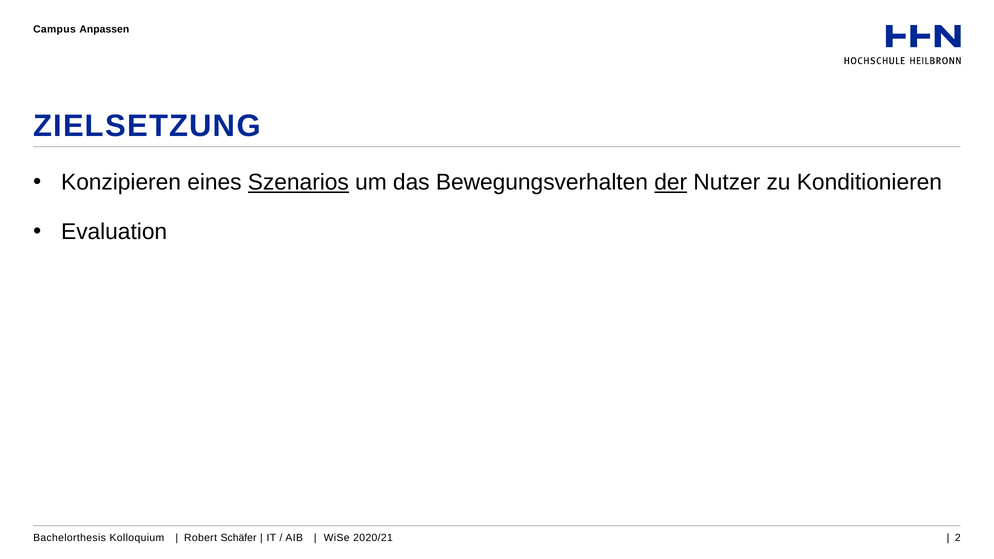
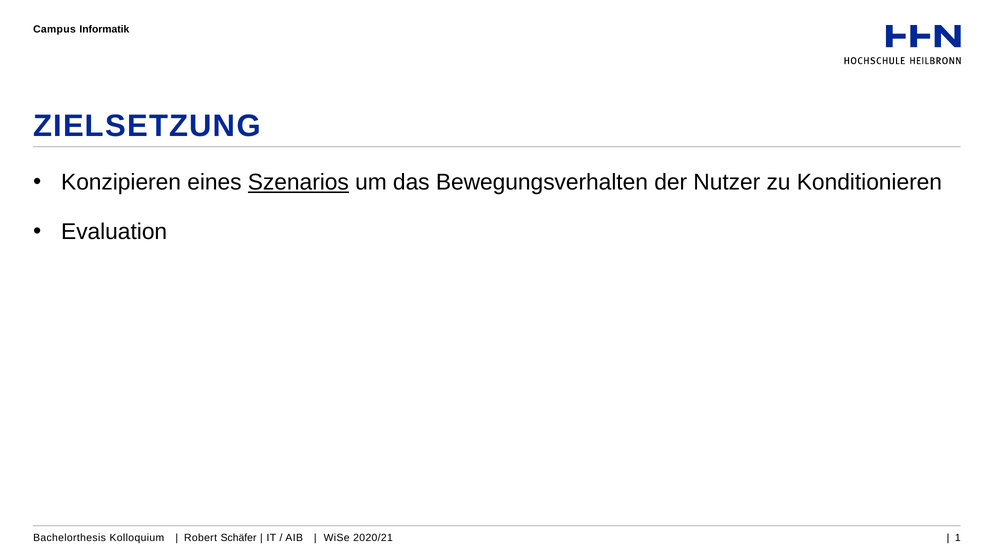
Anpassen: Anpassen -> Informatik
der underline: present -> none
2: 2 -> 1
